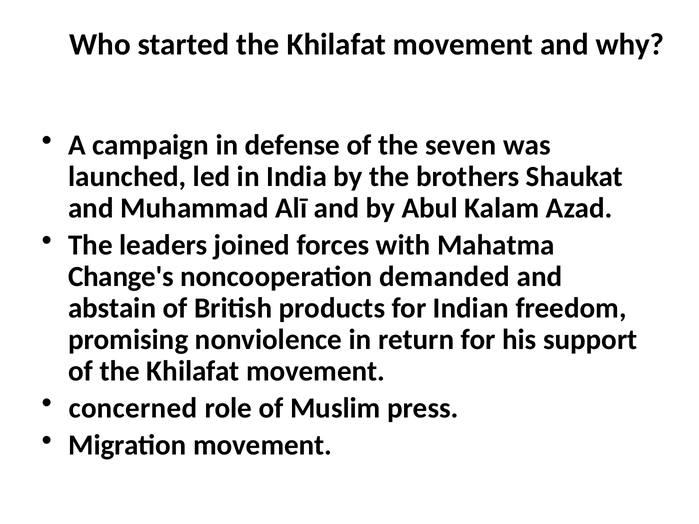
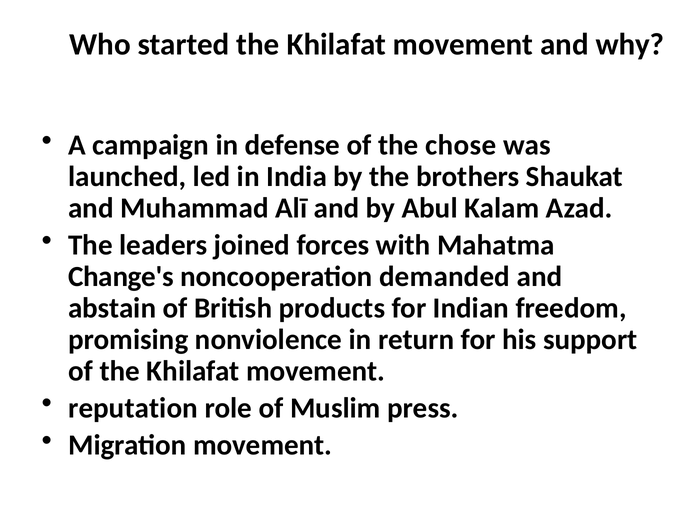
seven: seven -> chose
concerned: concerned -> reputation
